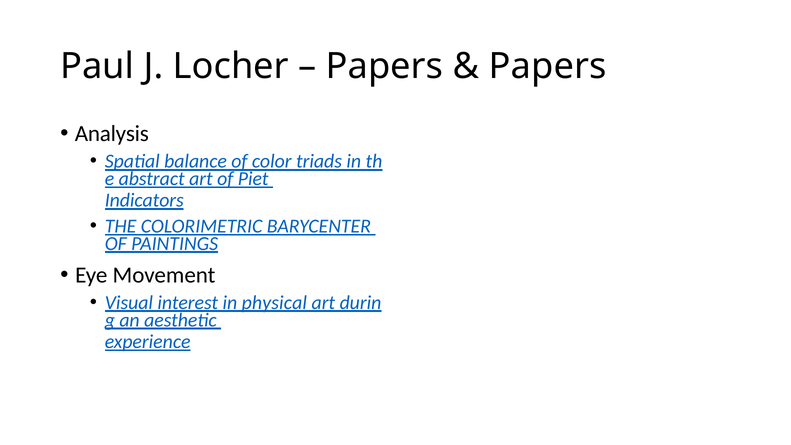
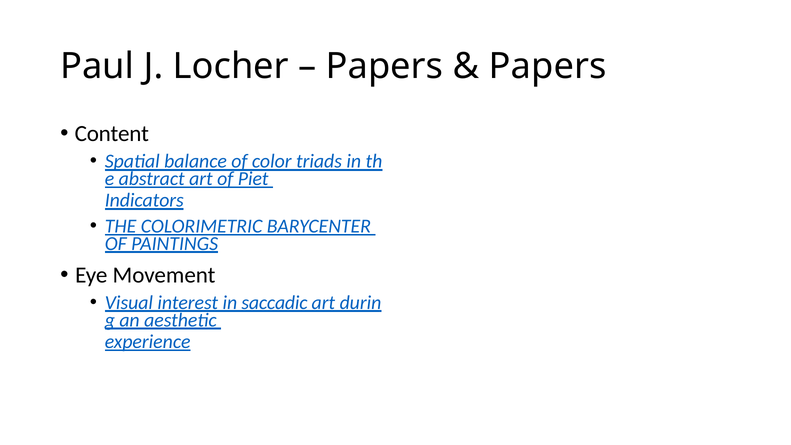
Analysis: Analysis -> Content
physical: physical -> saccadic
